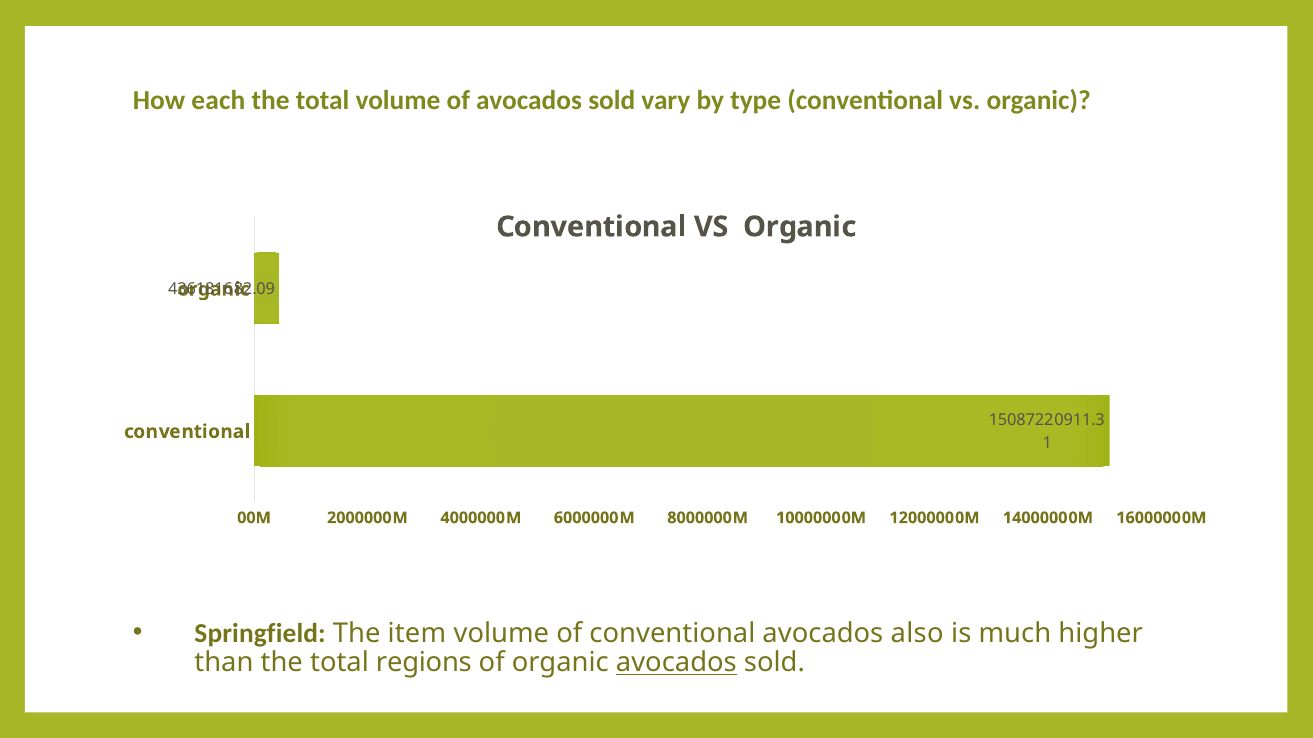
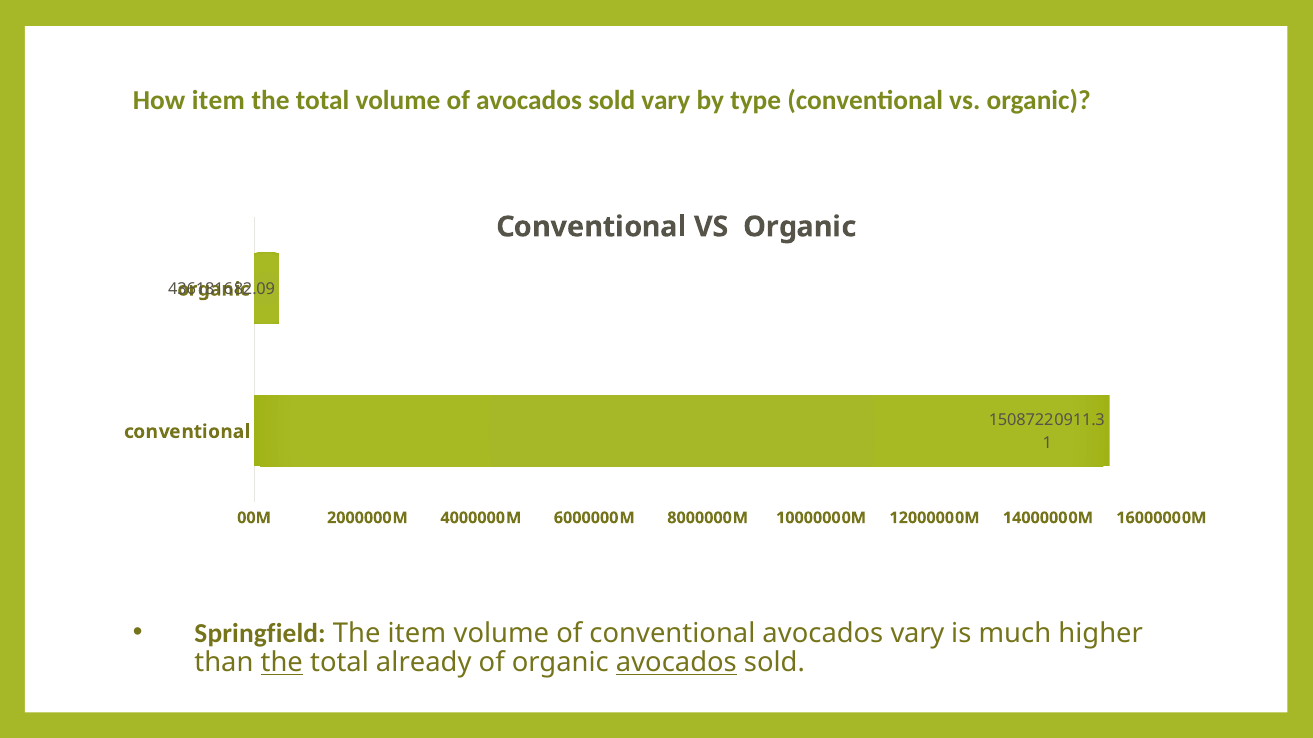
How each: each -> item
avocados also: also -> vary
the at (282, 663) underline: none -> present
regions: regions -> already
